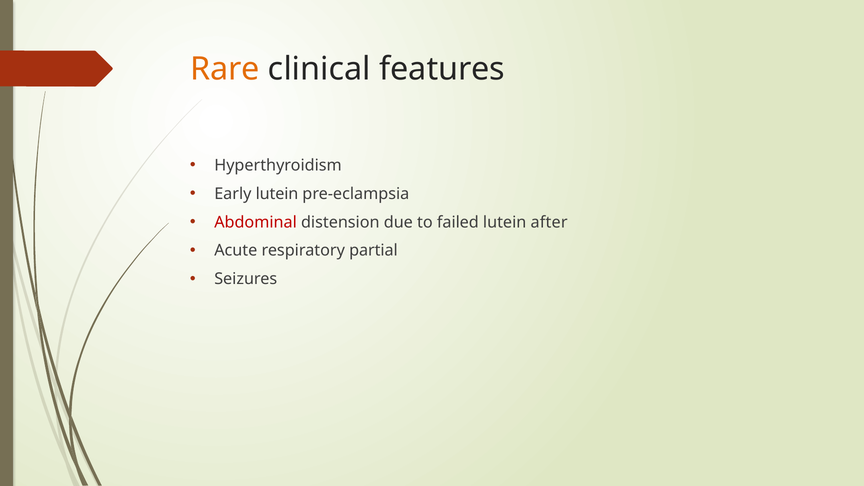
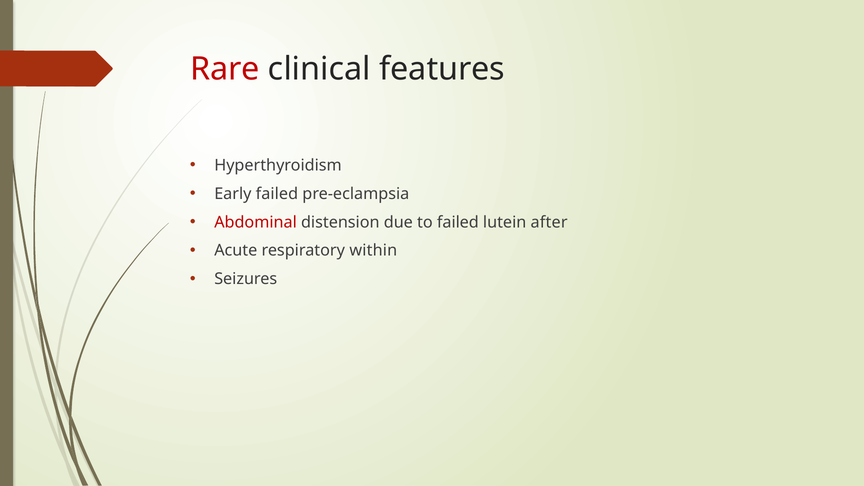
Rare colour: orange -> red
Early lutein: lutein -> failed
partial: partial -> within
